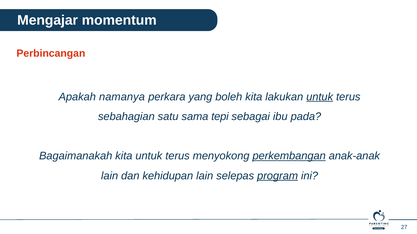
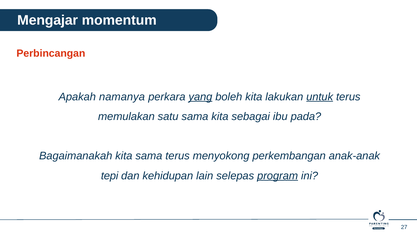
yang underline: none -> present
sebahagian: sebahagian -> memulakan
sama tepi: tepi -> kita
kita untuk: untuk -> sama
perkembangan underline: present -> none
lain at (110, 176): lain -> tepi
